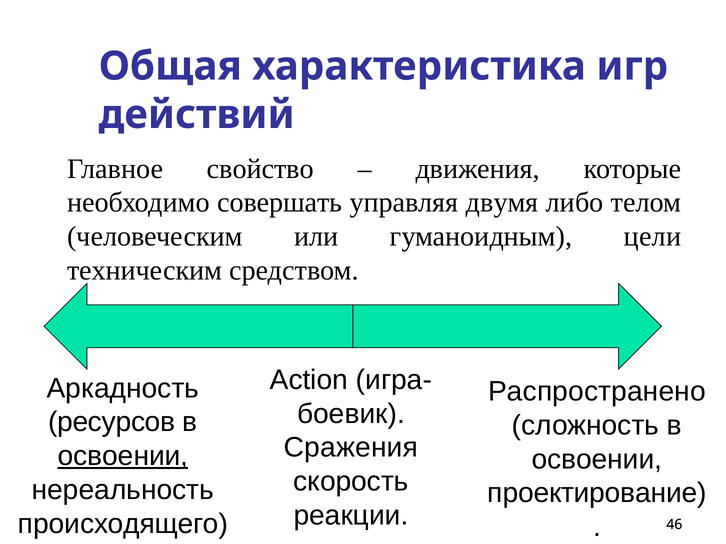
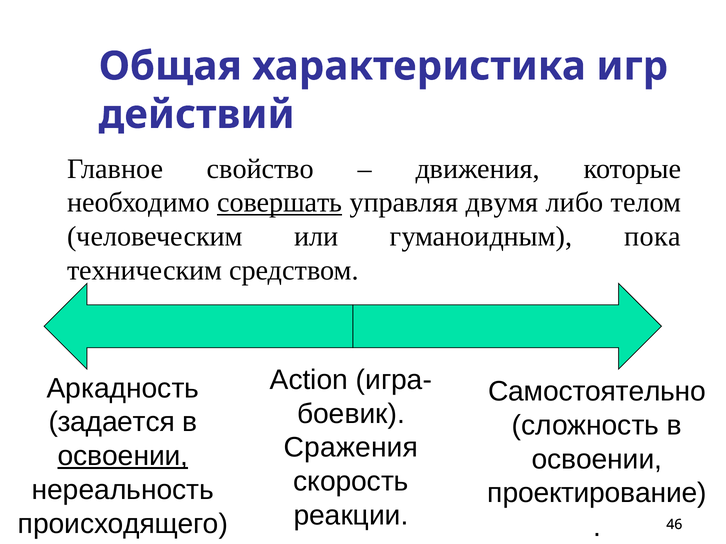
совершать underline: none -> present
цели: цели -> пока
Распространено: Распространено -> Самостоятельно
ресурсов: ресурсов -> задается
